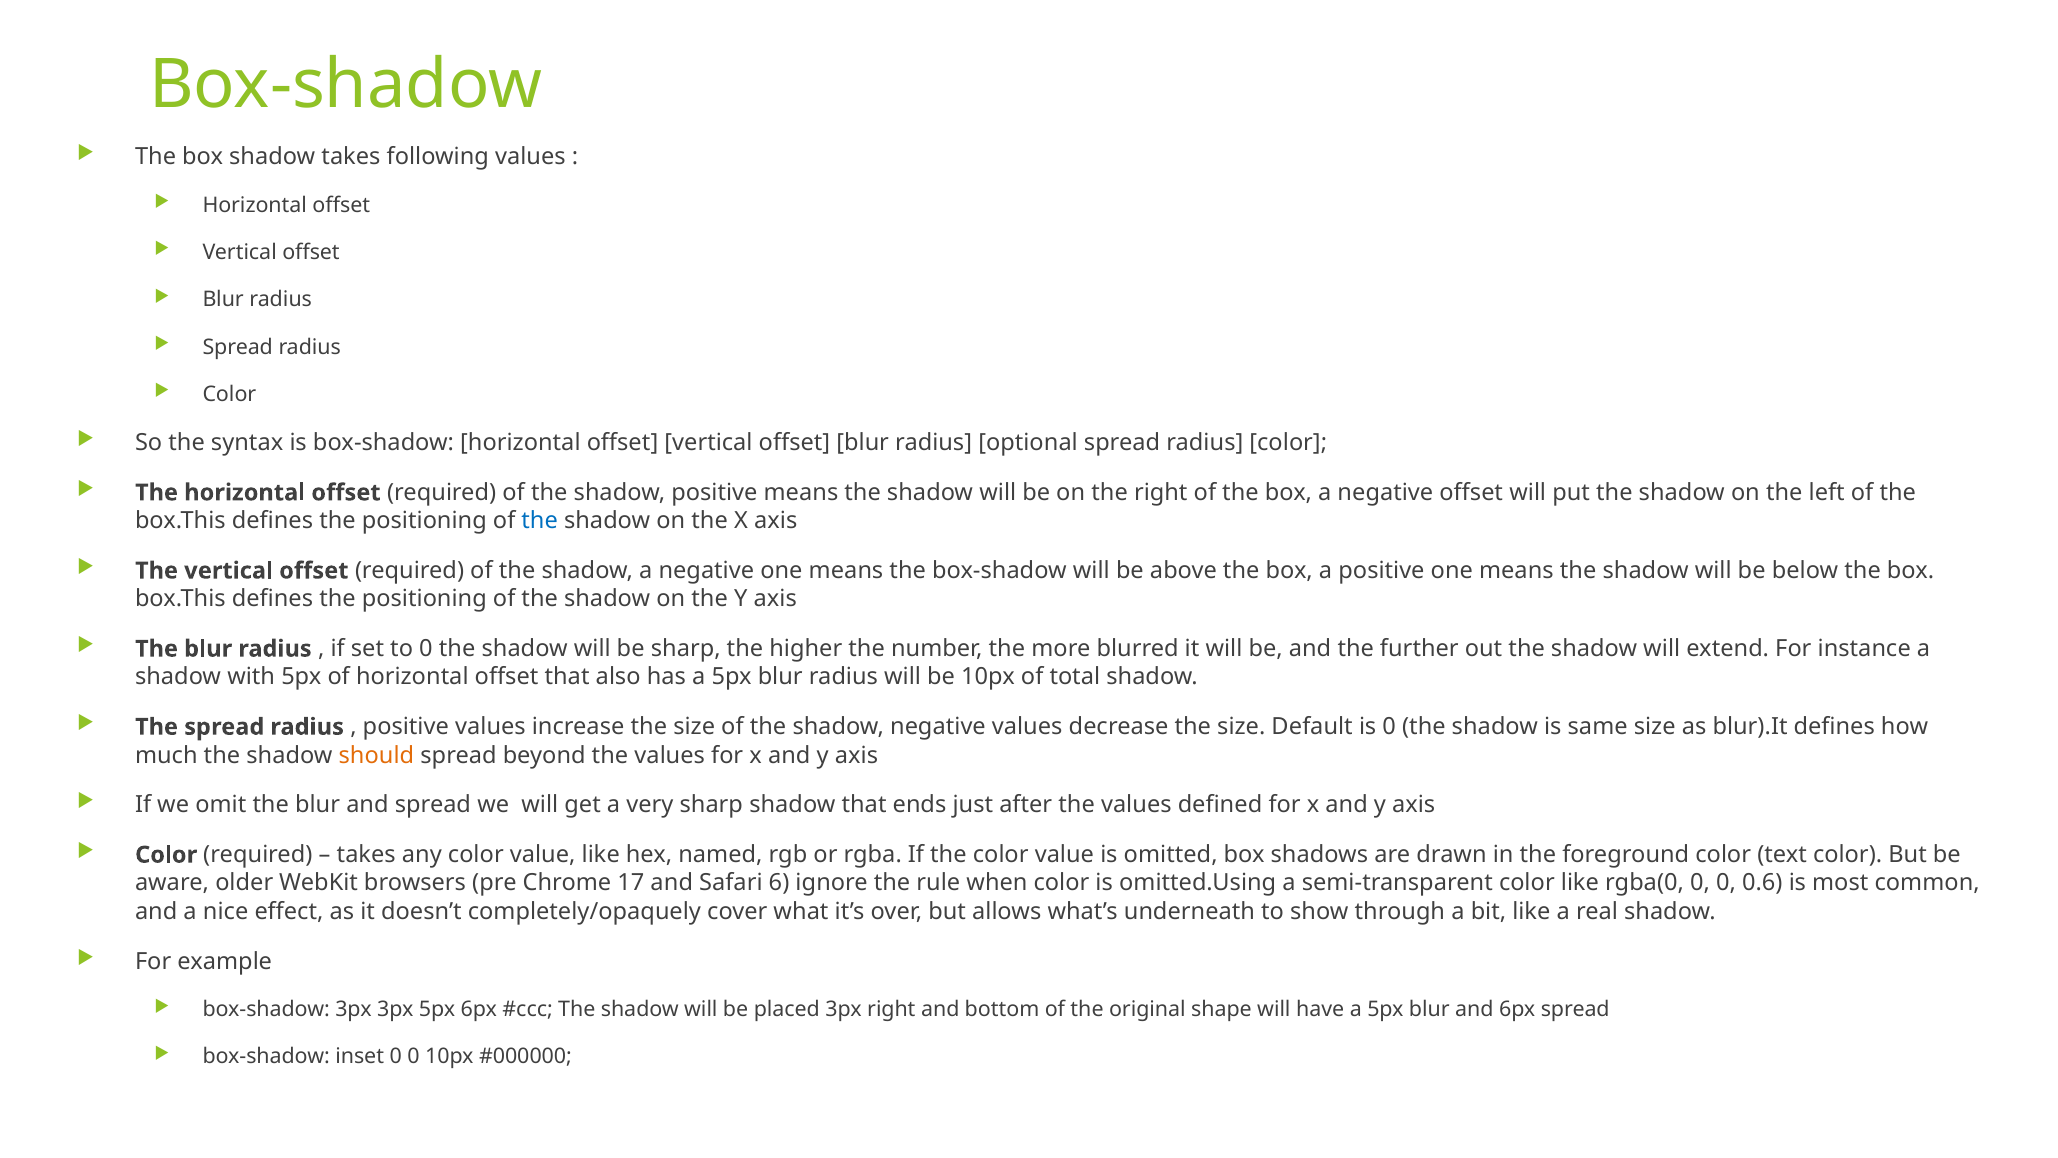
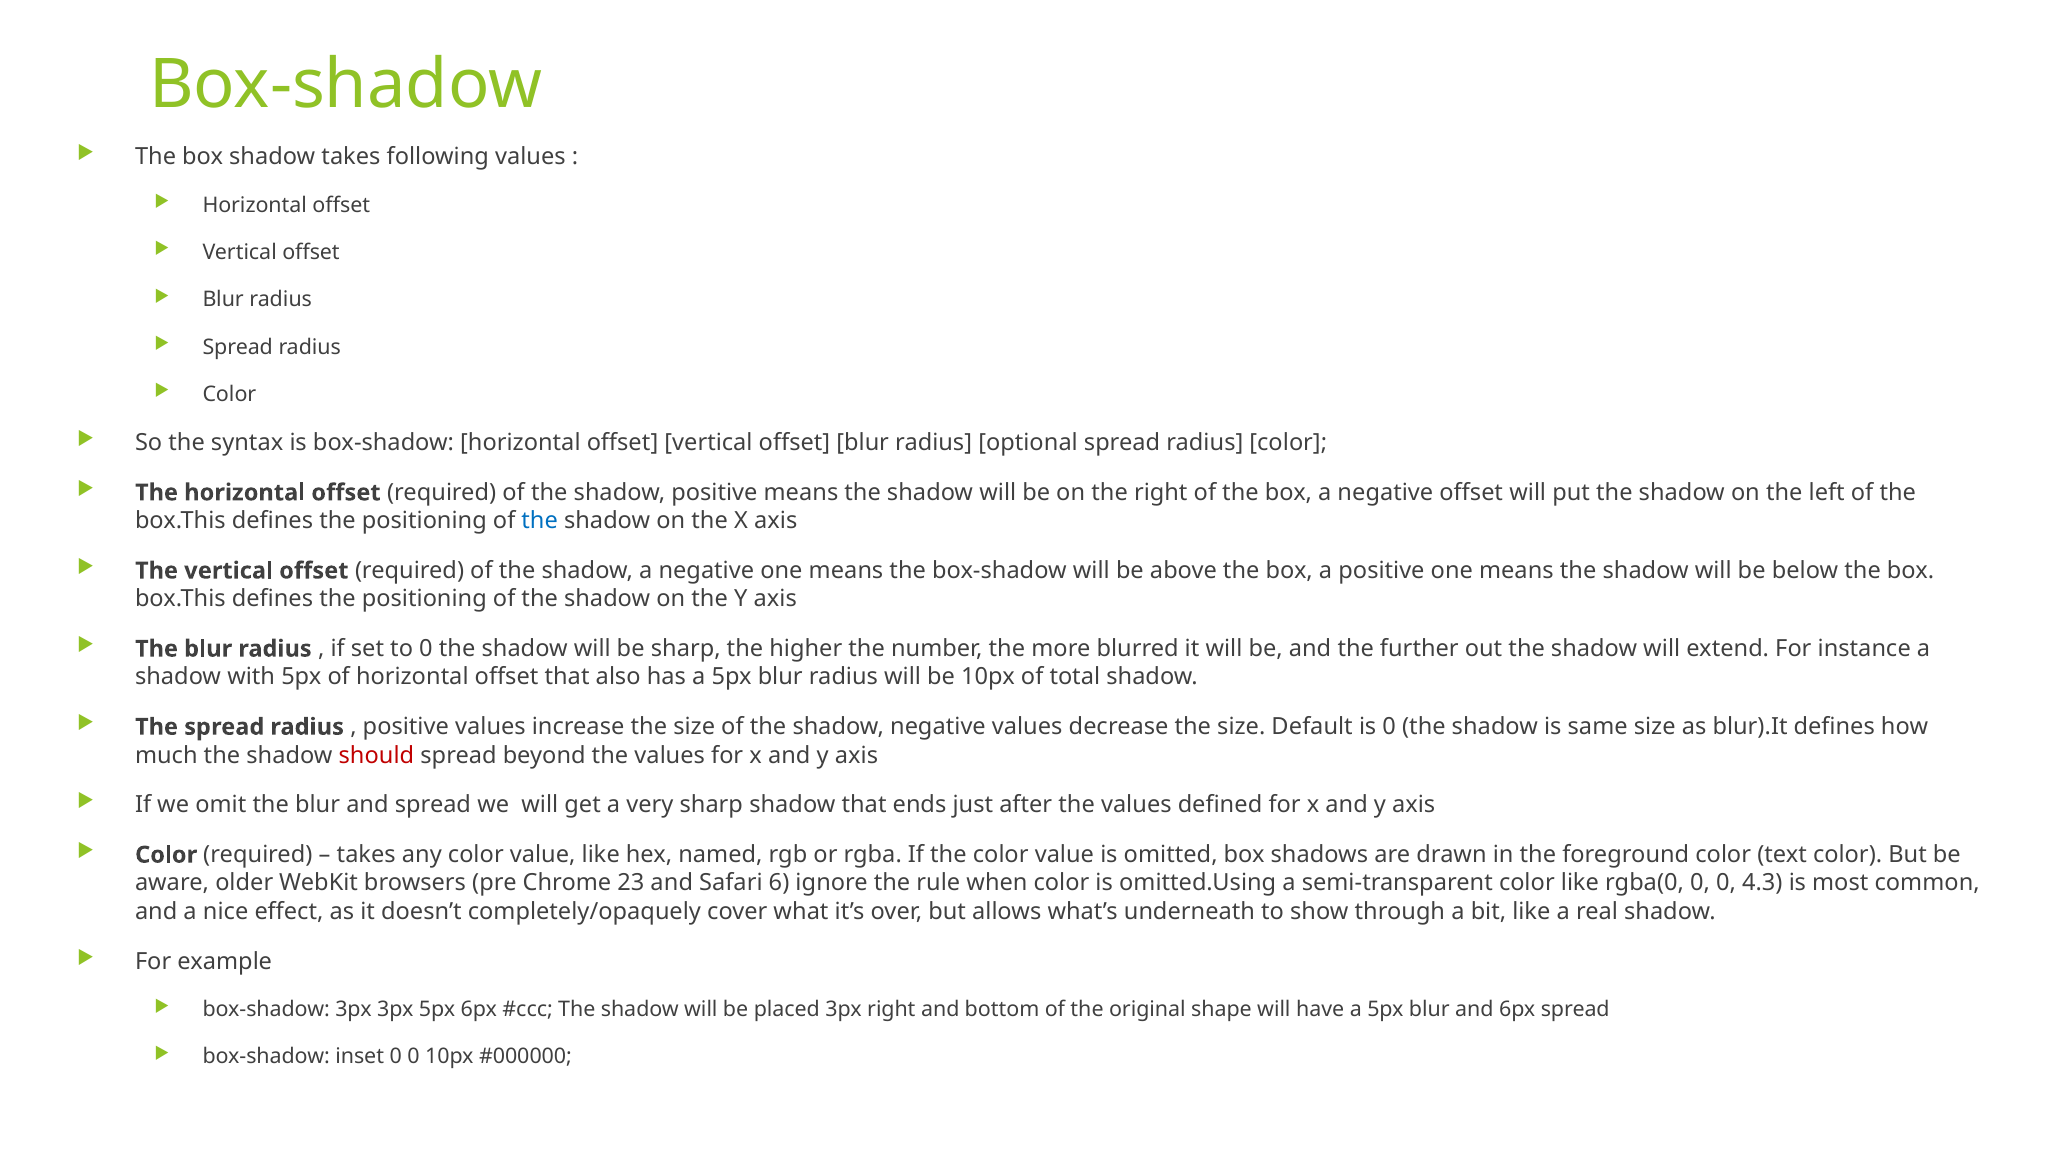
should colour: orange -> red
17: 17 -> 23
0.6: 0.6 -> 4.3
